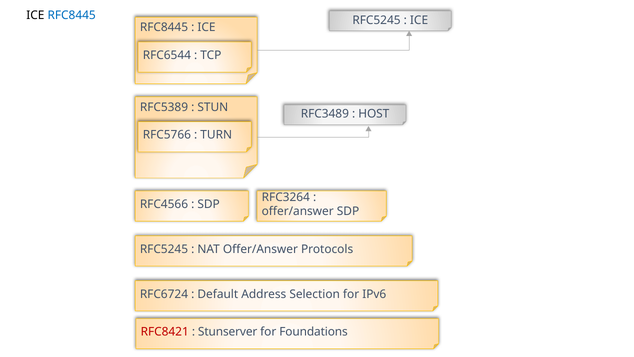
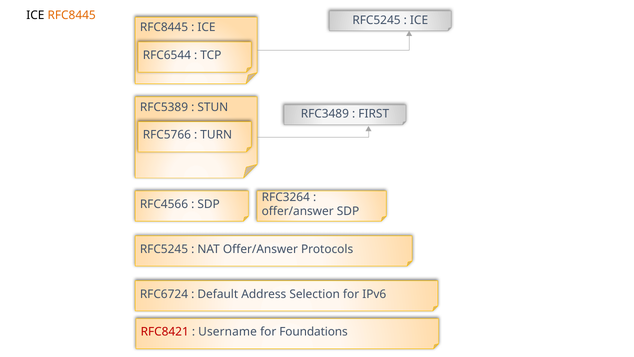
RFC8445 at (72, 15) colour: blue -> orange
HOST: HOST -> FIRST
Stunserver: Stunserver -> Username
